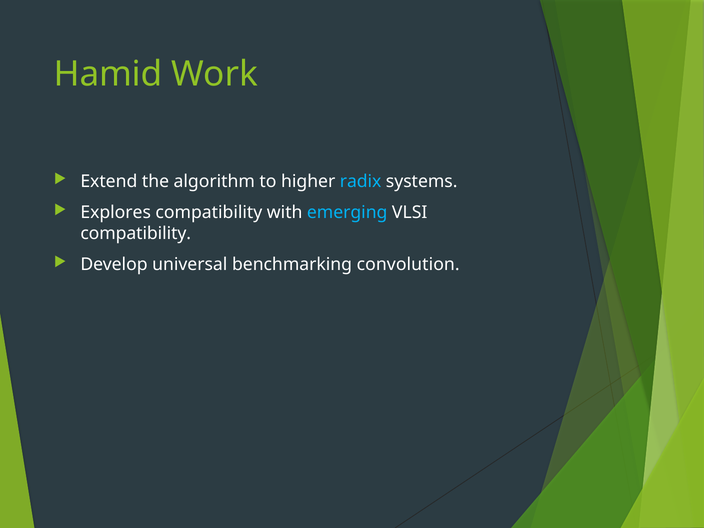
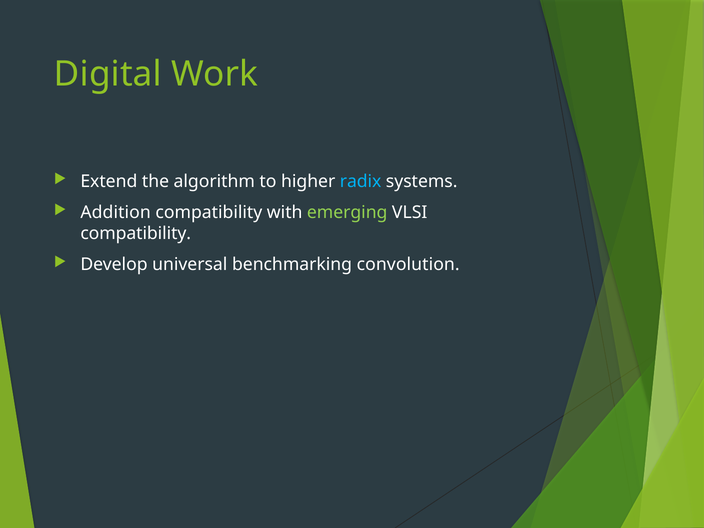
Hamid: Hamid -> Digital
Explores: Explores -> Addition
emerging colour: light blue -> light green
